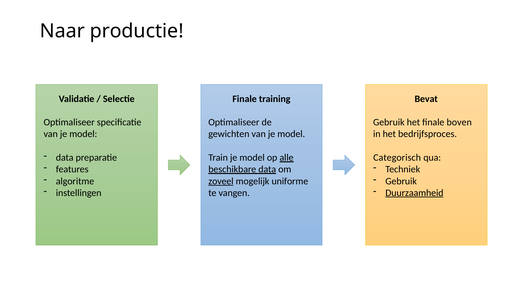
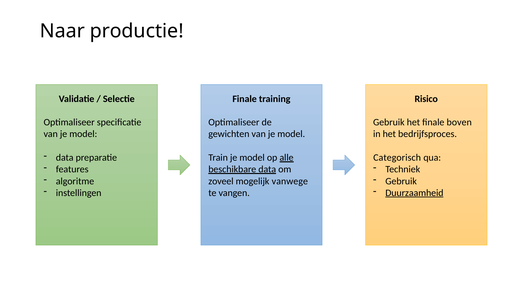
Bevat: Bevat -> Risico
zoveel underline: present -> none
uniforme: uniforme -> vanwege
